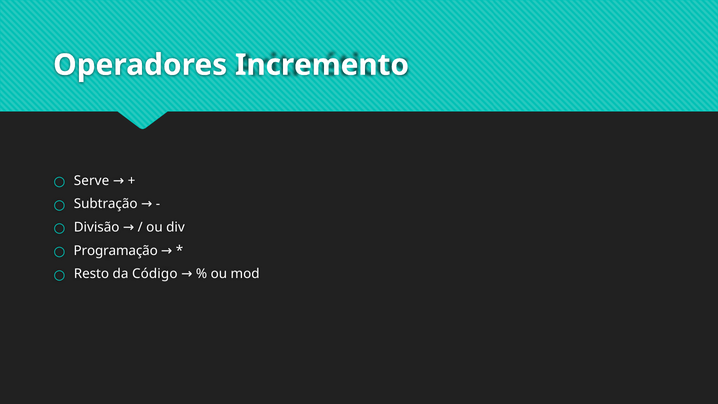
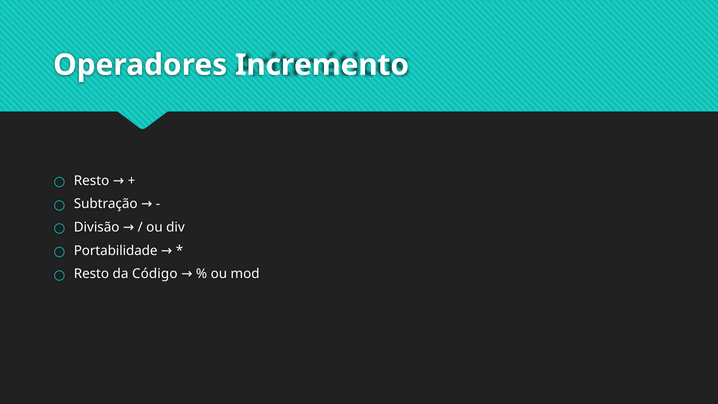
Serve at (92, 181): Serve -> Resto
Programação: Programação -> Portabilidade
